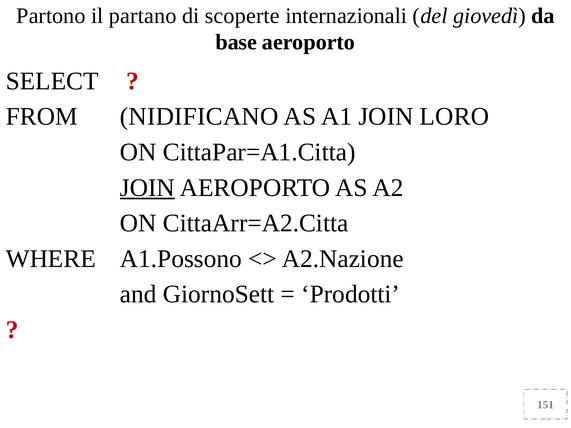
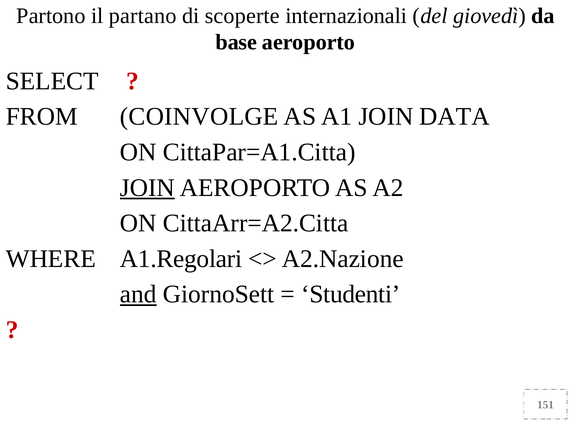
NIDIFICANO: NIDIFICANO -> COINVOLGE
LORO: LORO -> DATA
A1.Possono: A1.Possono -> A1.Regolari
and underline: none -> present
Prodotti: Prodotti -> Studenti
